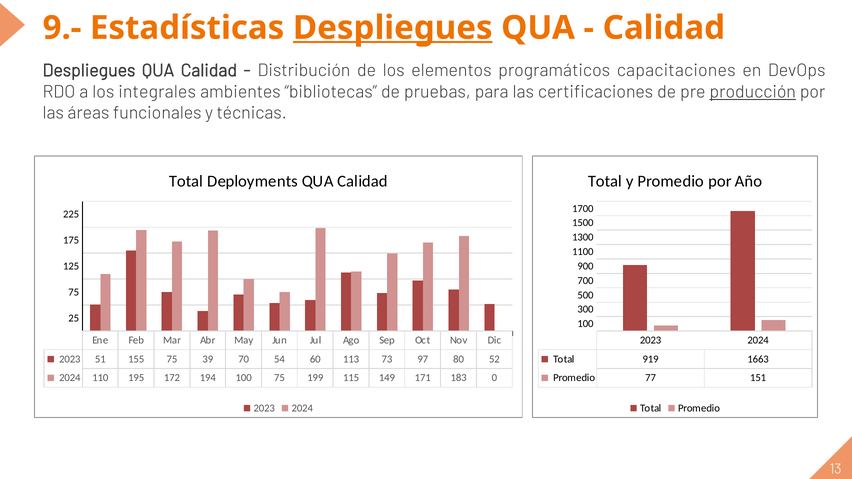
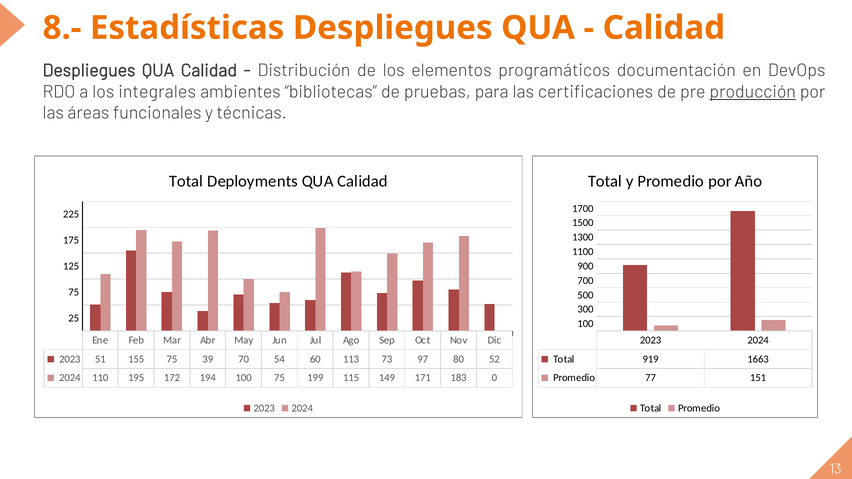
9.-: 9.- -> 8.-
Despliegues at (393, 28) underline: present -> none
capacitaciones: capacitaciones -> documentación
